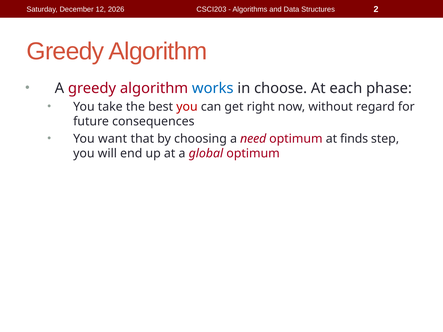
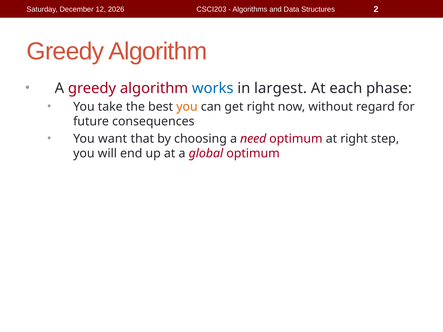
choose: choose -> largest
you at (187, 107) colour: red -> orange
at finds: finds -> right
